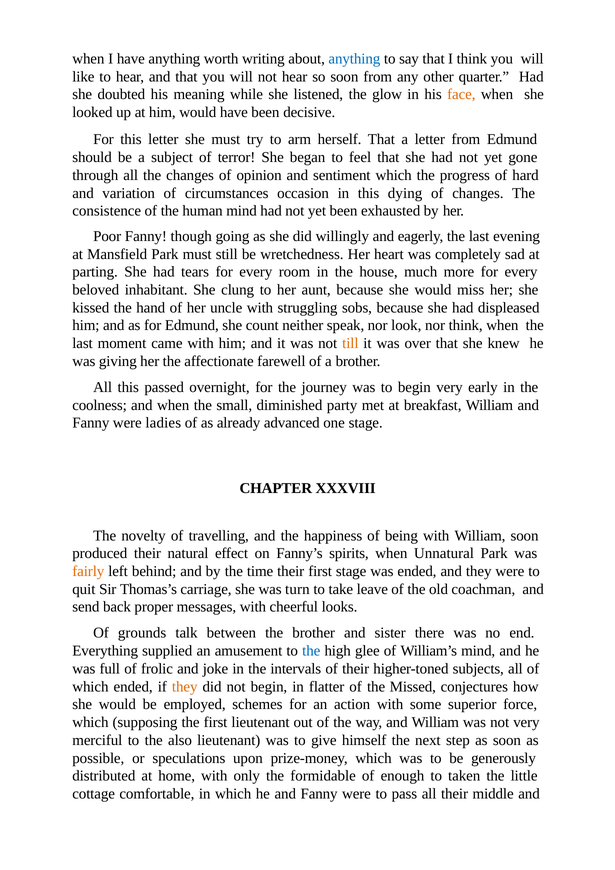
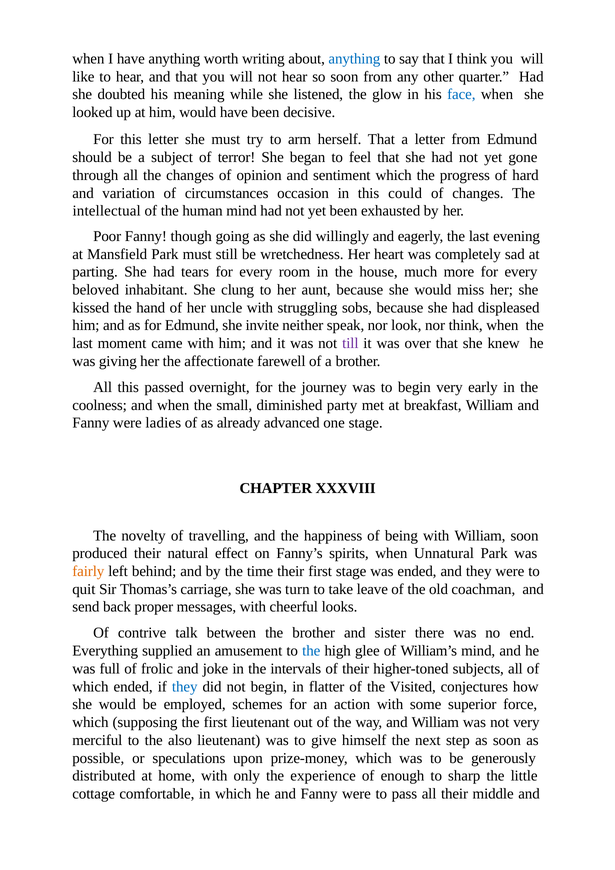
face colour: orange -> blue
dying: dying -> could
consistence: consistence -> intellectual
count: count -> invite
till colour: orange -> purple
grounds: grounds -> contrive
they at (185, 687) colour: orange -> blue
Missed: Missed -> Visited
formidable: formidable -> experience
taken: taken -> sharp
